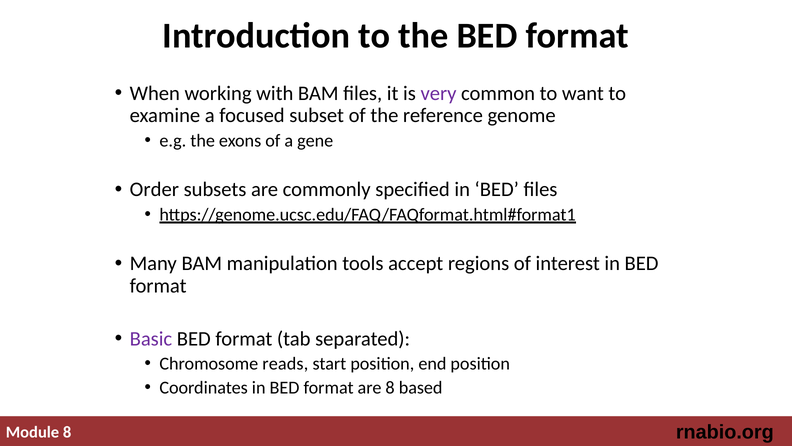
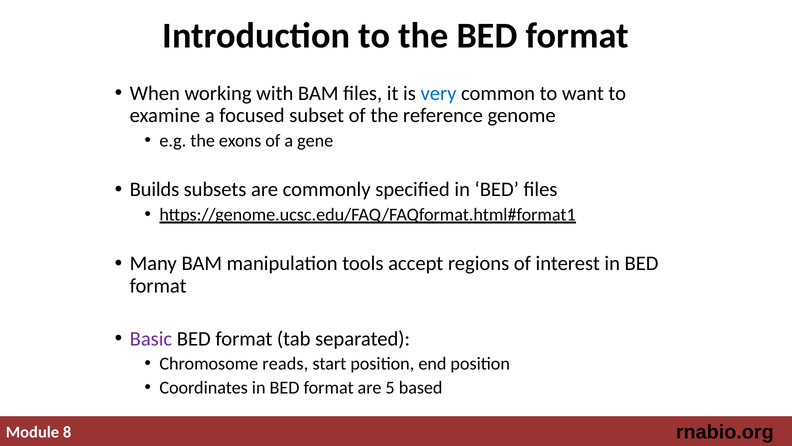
very colour: purple -> blue
Order: Order -> Builds
are 8: 8 -> 5
